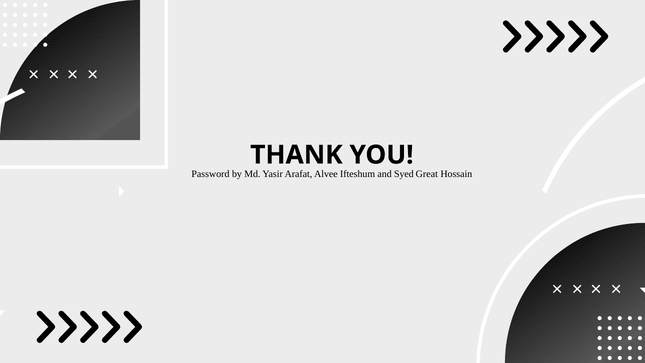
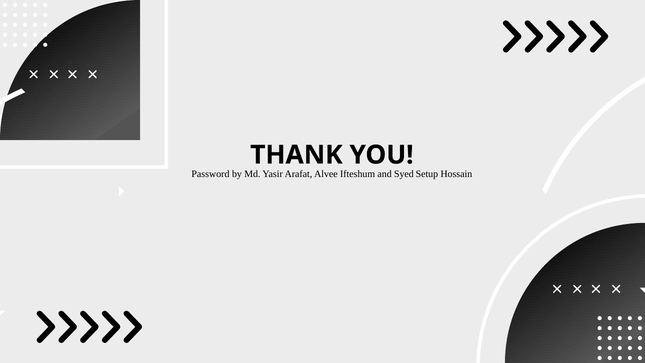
Great: Great -> Setup
